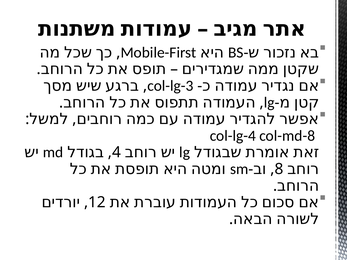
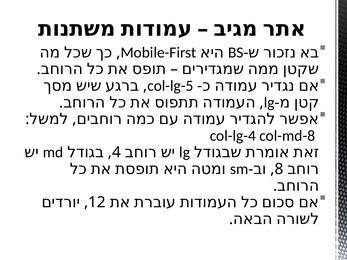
col-lg-3: col-lg-3 -> col-lg-5
